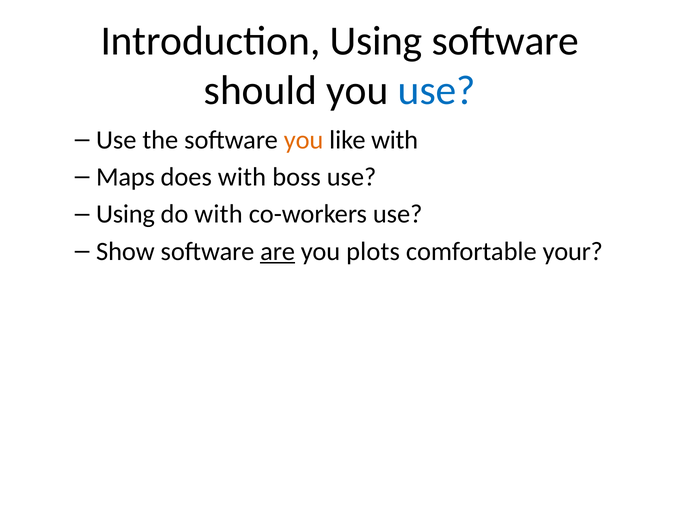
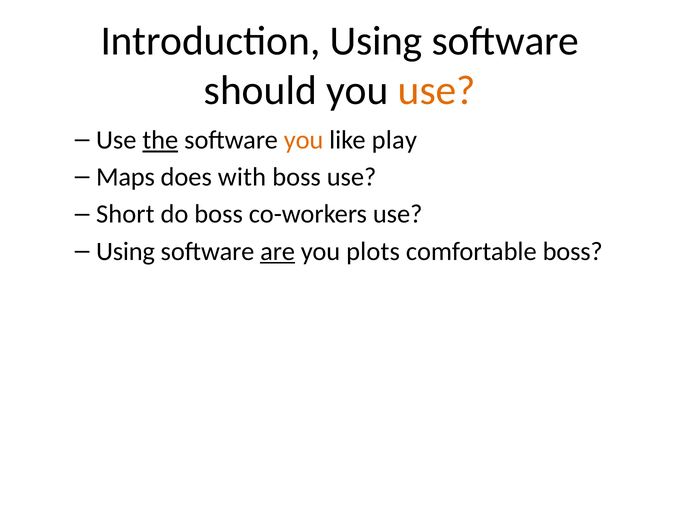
use at (437, 91) colour: blue -> orange
the underline: none -> present
like with: with -> play
Using at (125, 214): Using -> Short
do with: with -> boss
Show at (125, 251): Show -> Using
comfortable your: your -> boss
